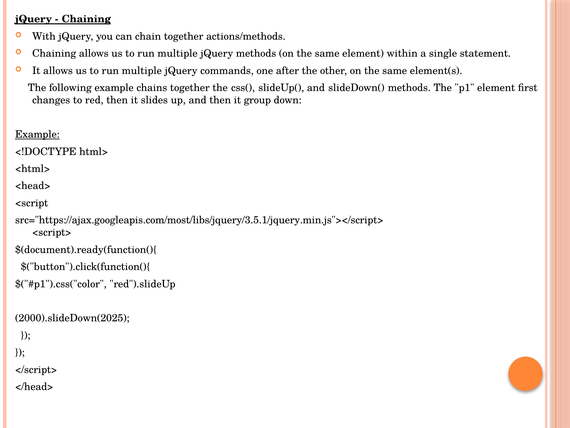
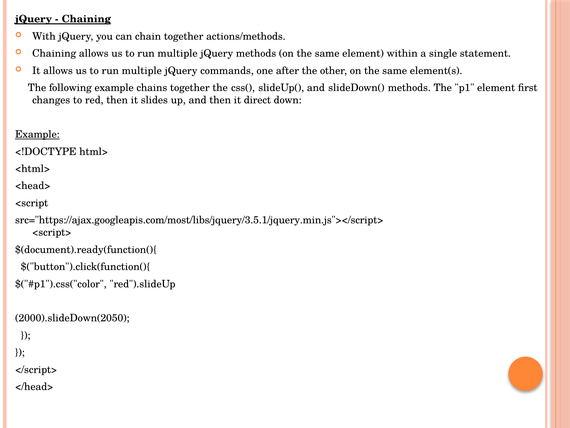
group: group -> direct
2000).slideDown(2025: 2000).slideDown(2025 -> 2000).slideDown(2050
